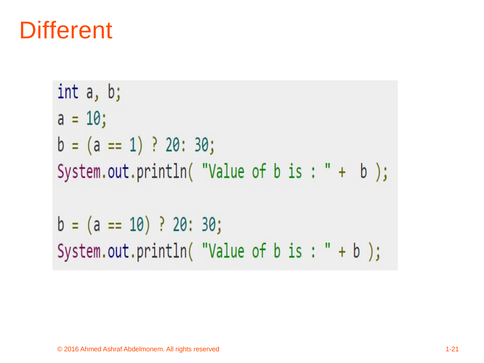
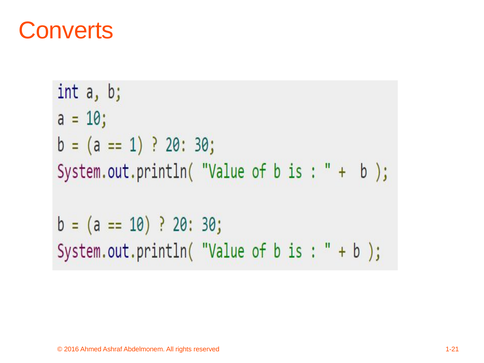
Different: Different -> Converts
